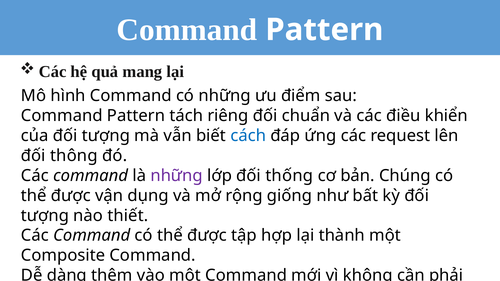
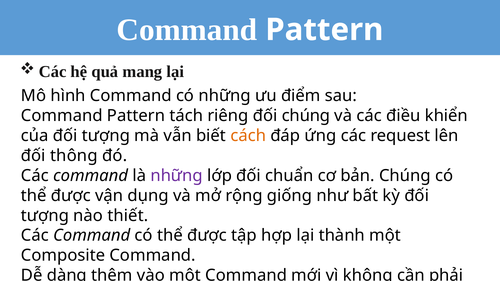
đối chuẩn: chuẩn -> chúng
cách colour: blue -> orange
thống: thống -> chuẩn
